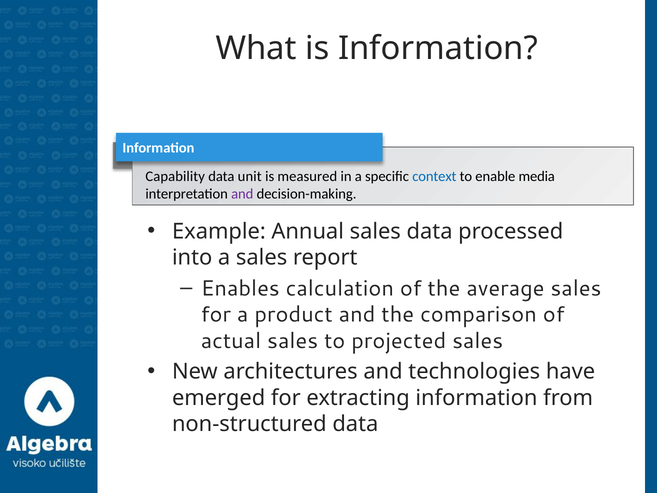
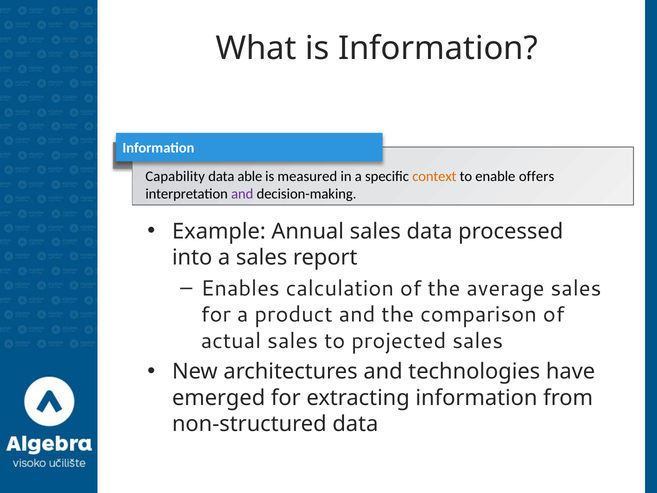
unit: unit -> able
context colour: blue -> orange
media: media -> offers
